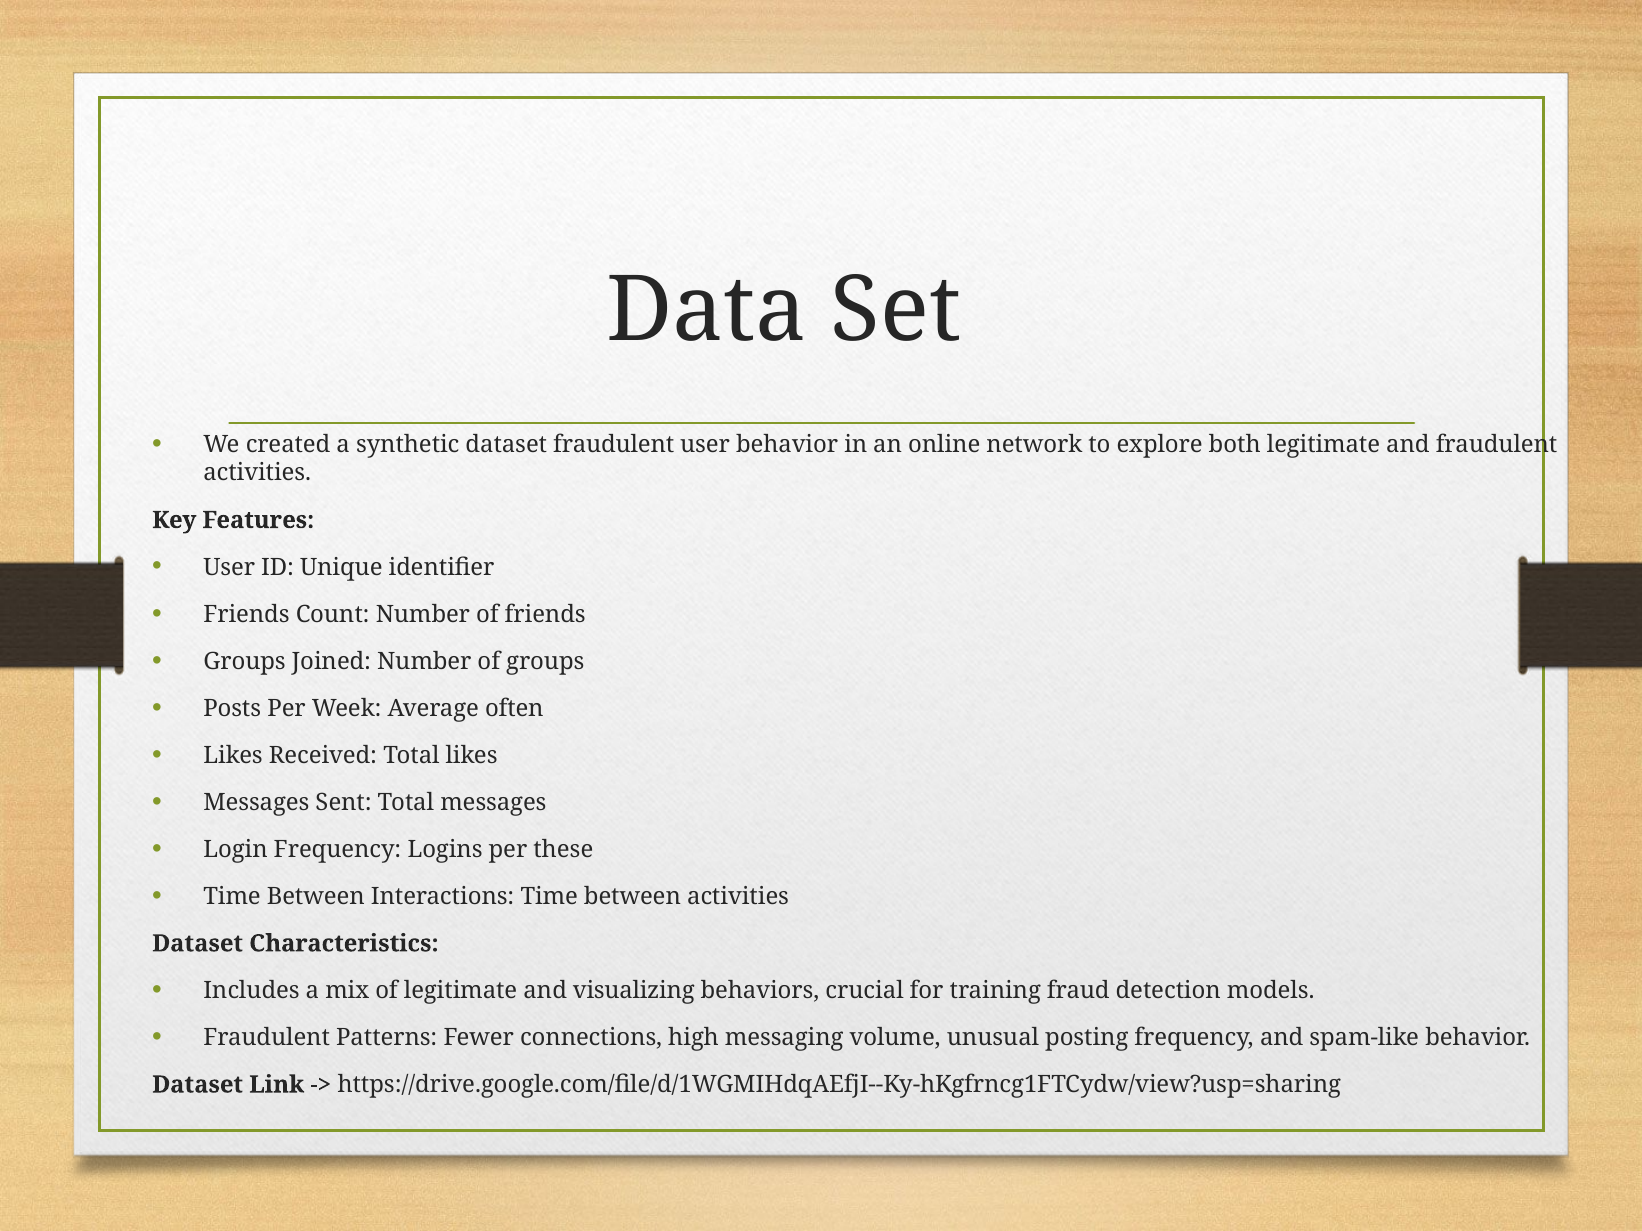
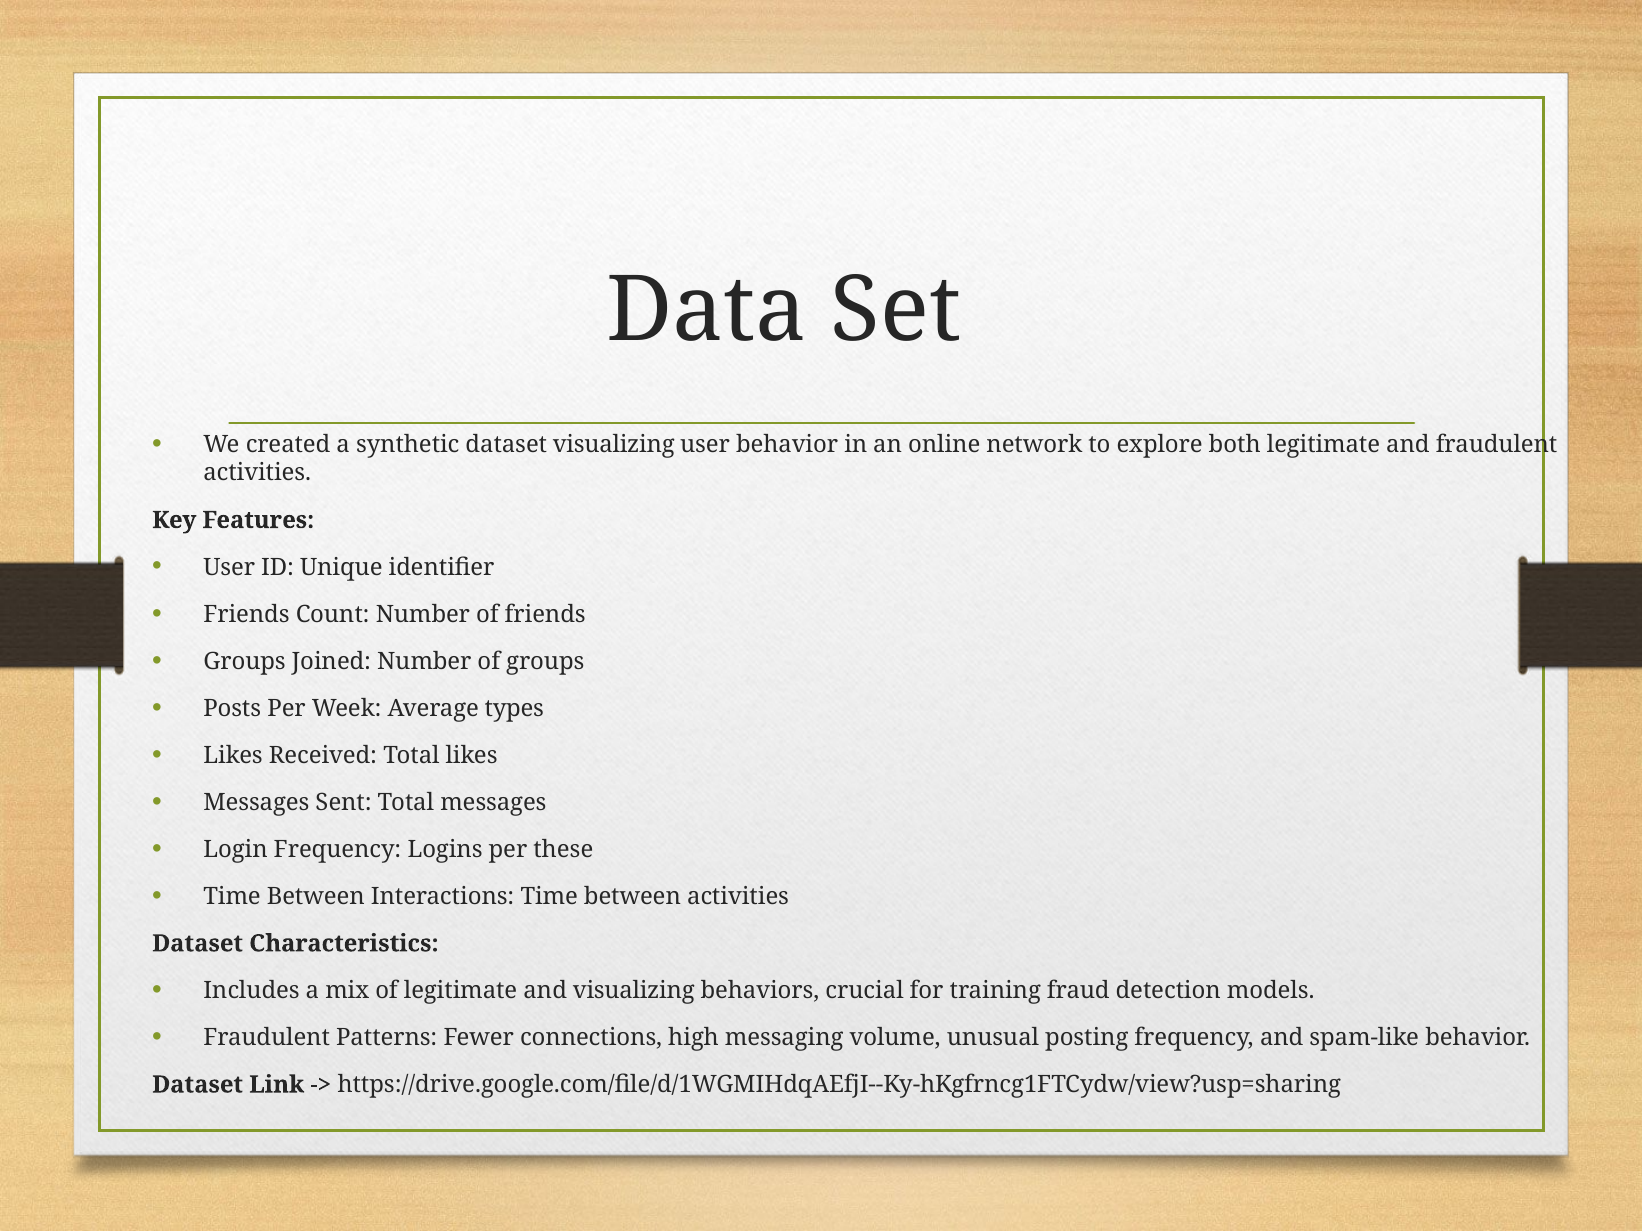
dataset fraudulent: fraudulent -> visualizing
often: often -> types
